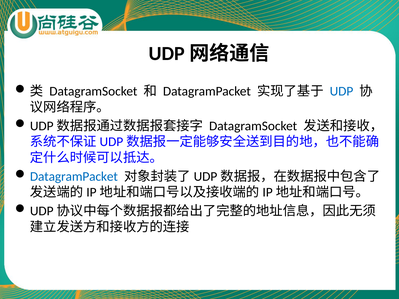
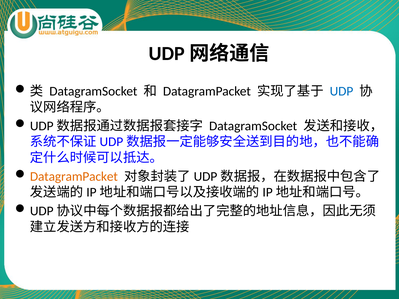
DatagramPacket at (74, 177) colour: blue -> orange
